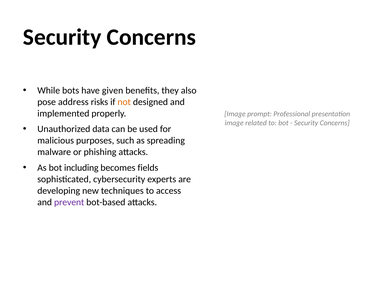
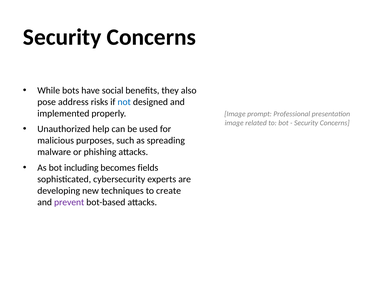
given: given -> social
not colour: orange -> blue
data: data -> help
access: access -> create
